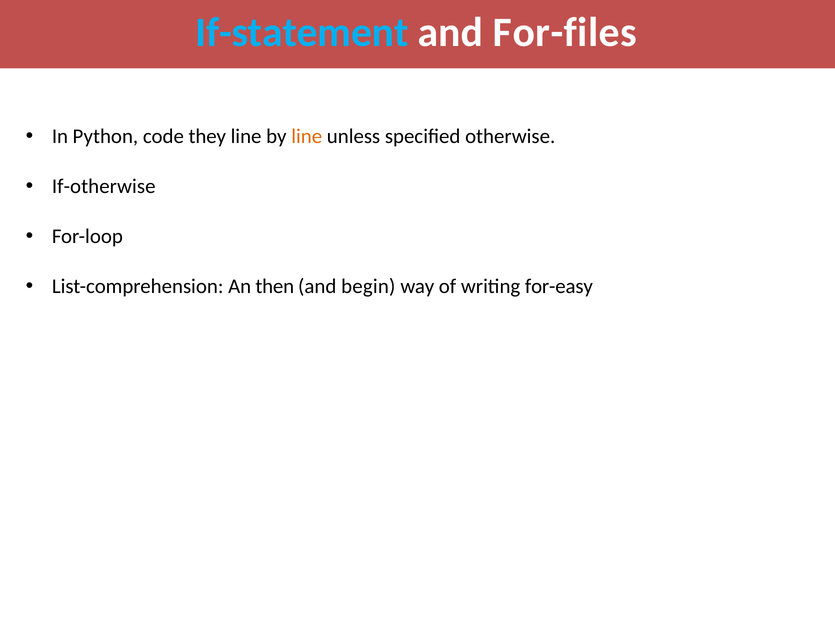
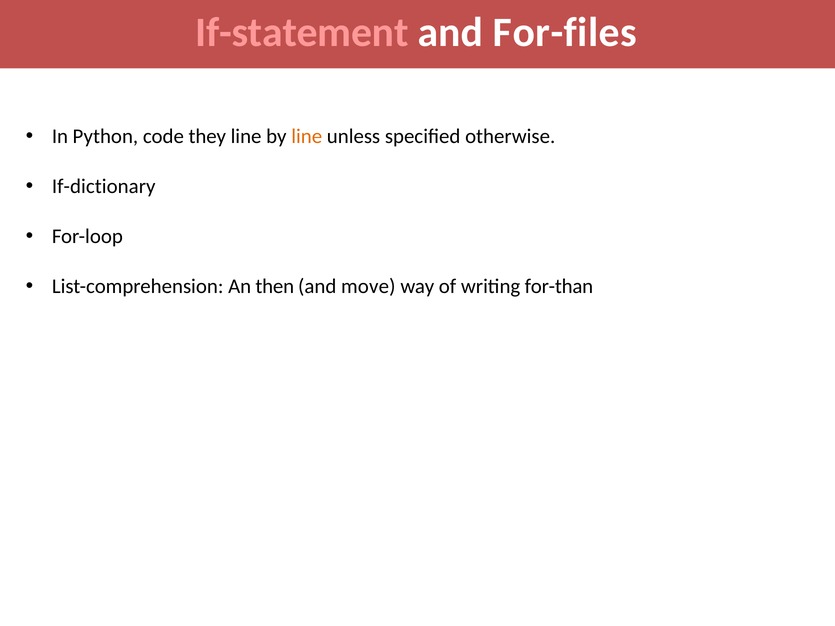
If-statement colour: light blue -> pink
If-otherwise: If-otherwise -> If-dictionary
begin: begin -> move
for-easy: for-easy -> for-than
